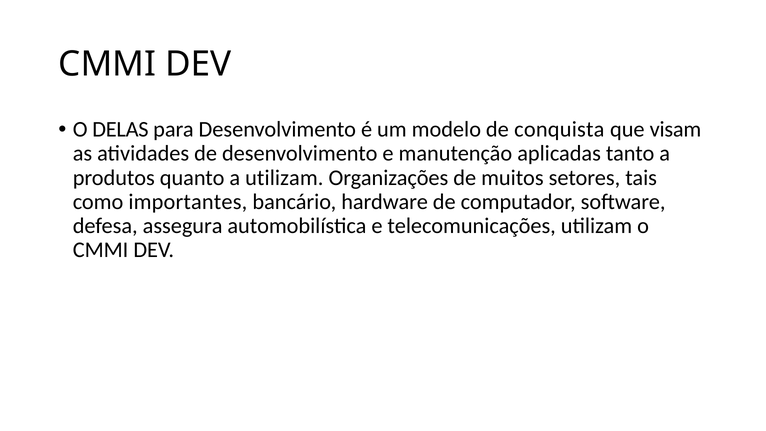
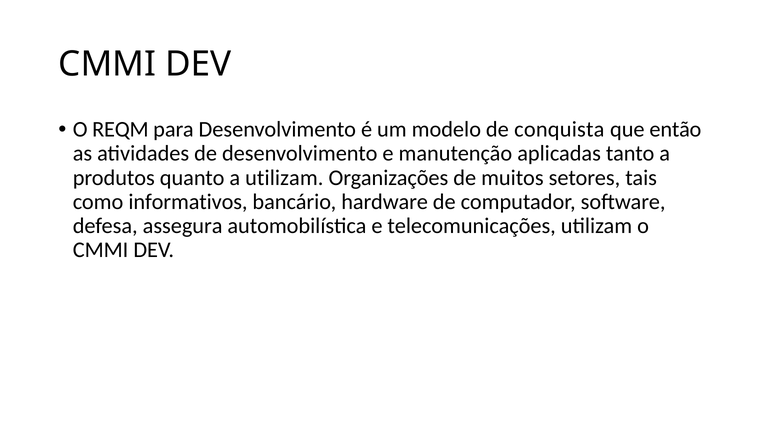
DELAS: DELAS -> REQM
visam: visam -> então
importantes: importantes -> informativos
